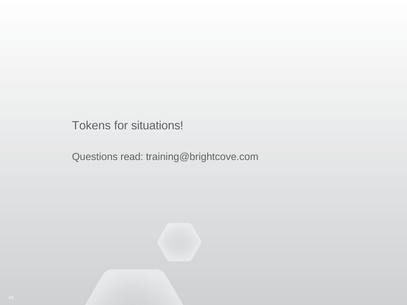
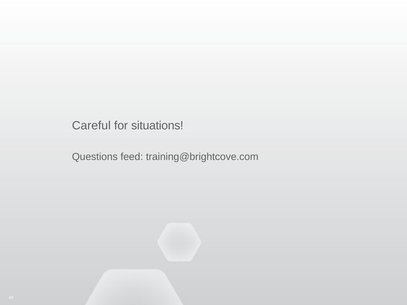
Tokens: Tokens -> Careful
read: read -> feed
